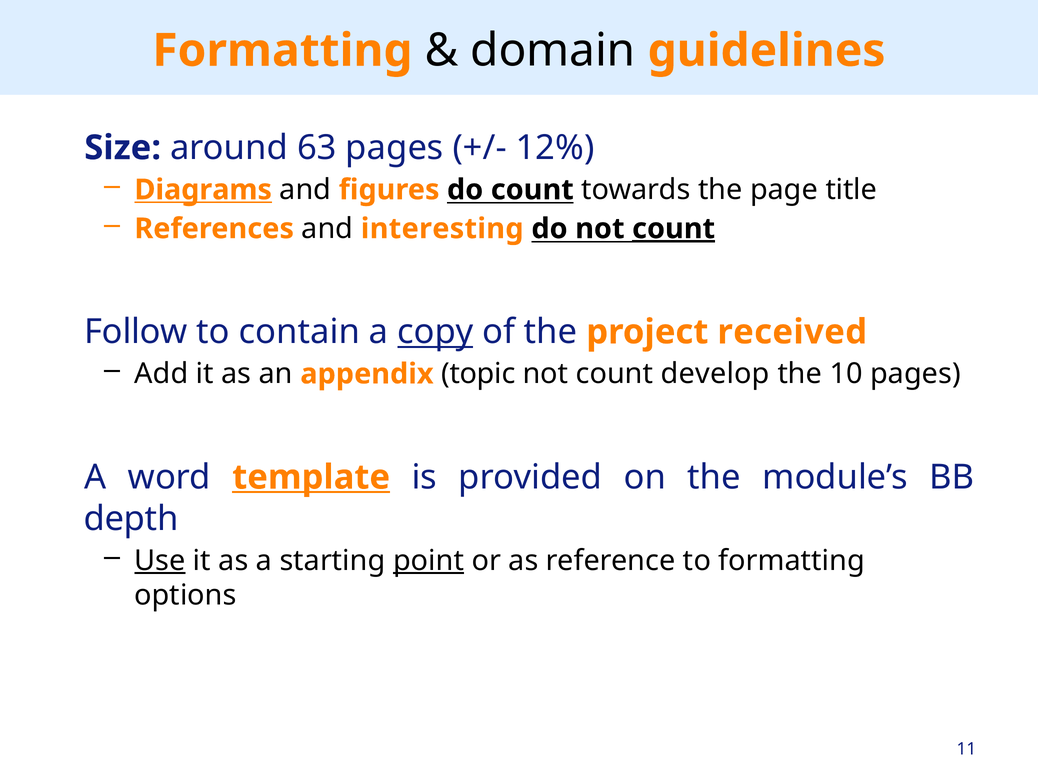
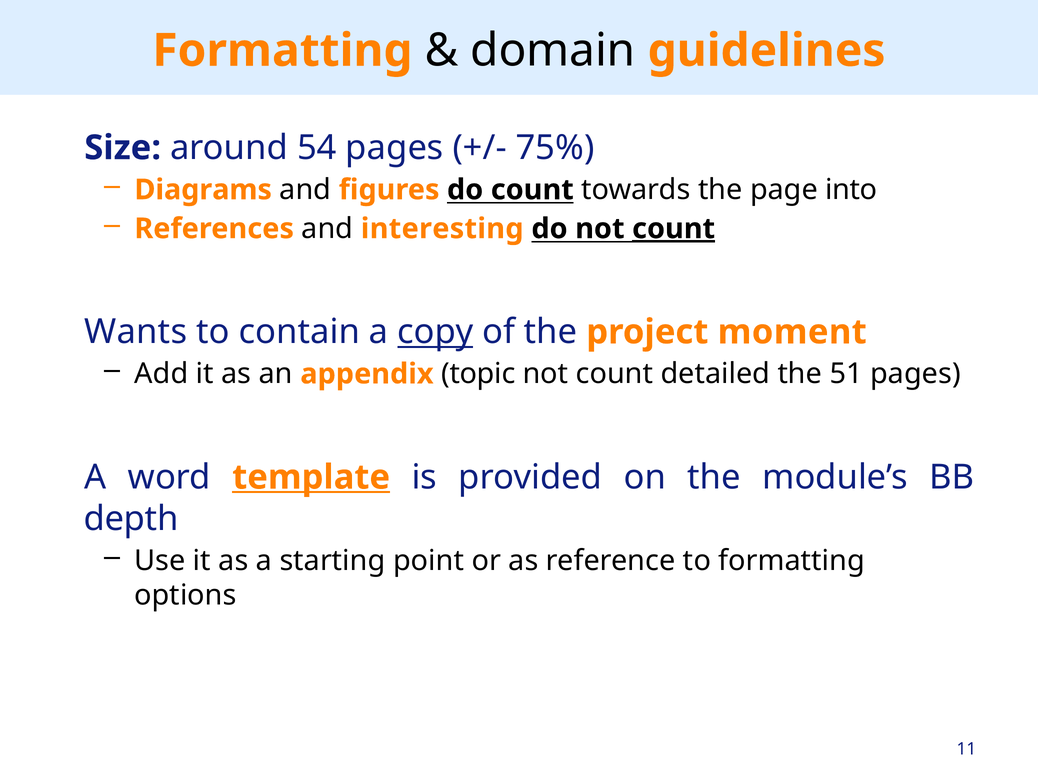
63: 63 -> 54
12%: 12% -> 75%
Diagrams underline: present -> none
title: title -> into
Follow: Follow -> Wants
received: received -> moment
develop: develop -> detailed
10: 10 -> 51
Use underline: present -> none
point underline: present -> none
